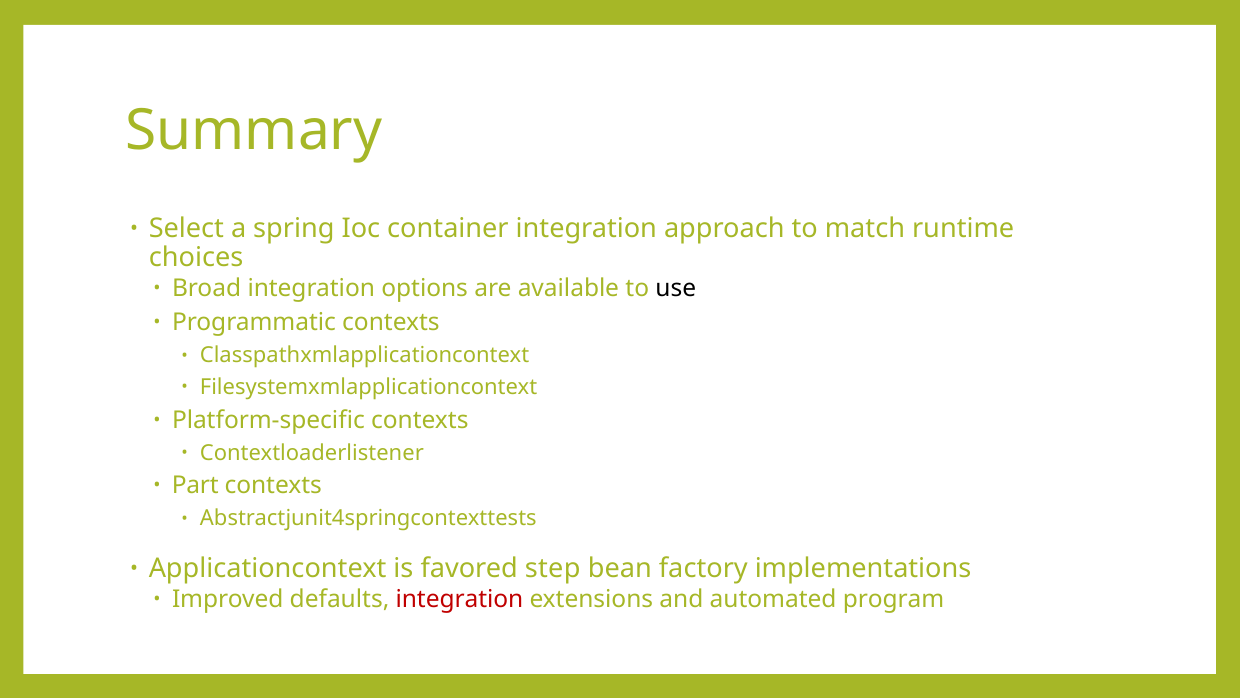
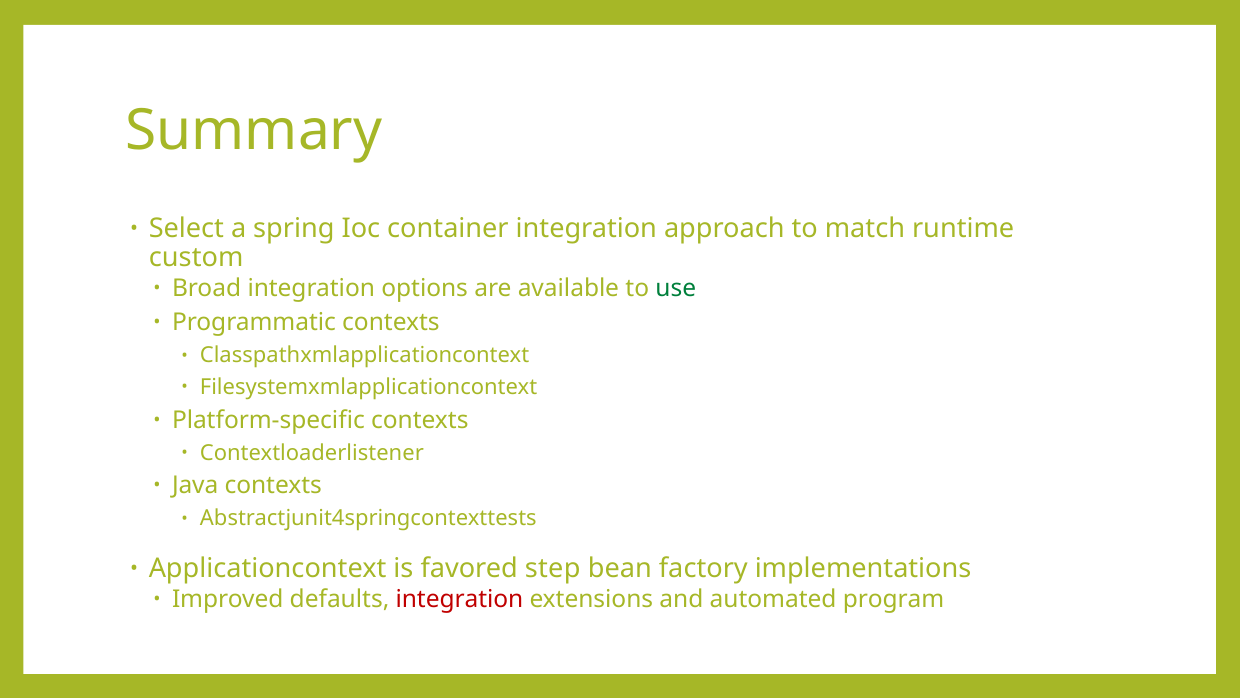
choices: choices -> custom
use colour: black -> green
Part: Part -> Java
